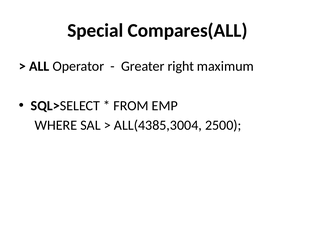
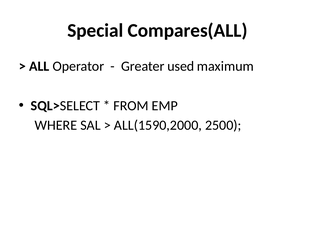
right: right -> used
ALL(4385,3004: ALL(4385,3004 -> ALL(1590,2000
